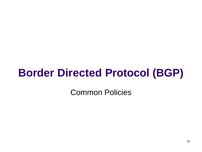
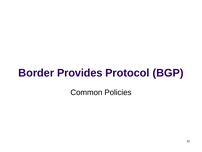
Directed: Directed -> Provides
